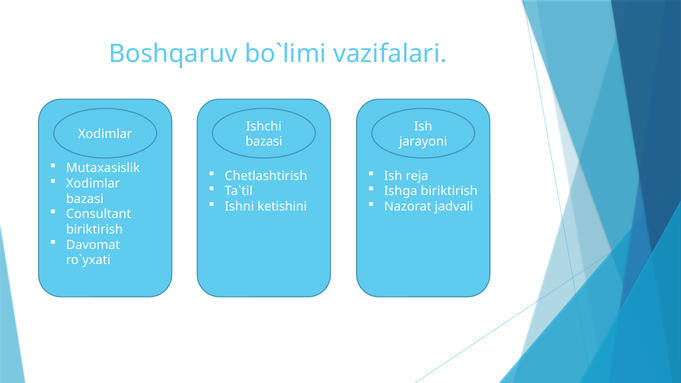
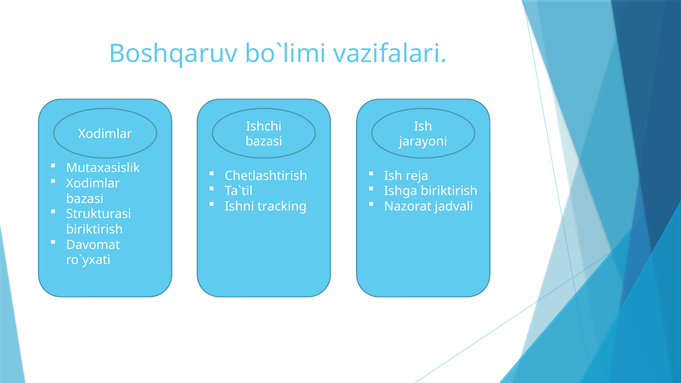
ketishini: ketishini -> tracking
Consultant: Consultant -> Strukturasi
